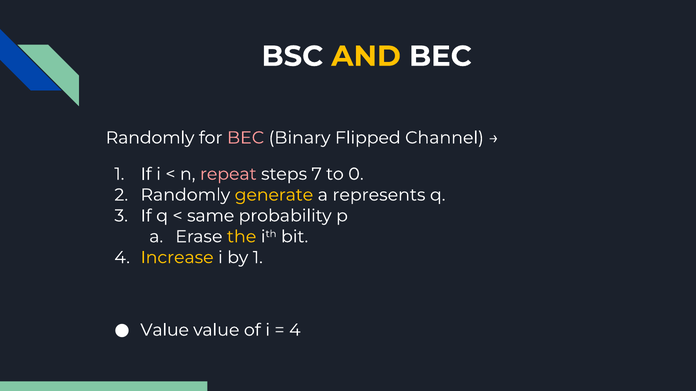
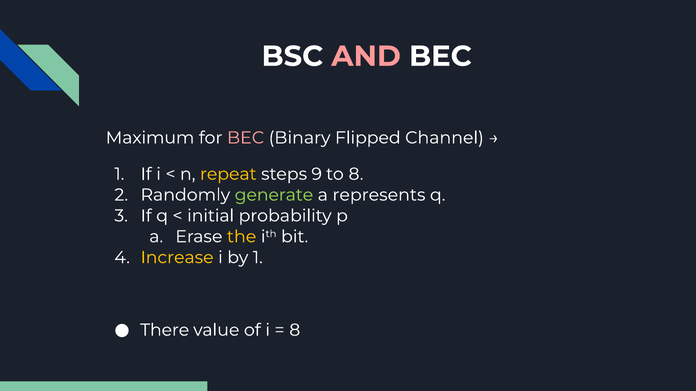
AND colour: yellow -> pink
Randomly at (150, 138): Randomly -> Maximum
repeat colour: pink -> yellow
7: 7 -> 9
to 0: 0 -> 8
generate colour: yellow -> light green
same: same -> initial
Value at (165, 330): Value -> There
4 at (295, 330): 4 -> 8
